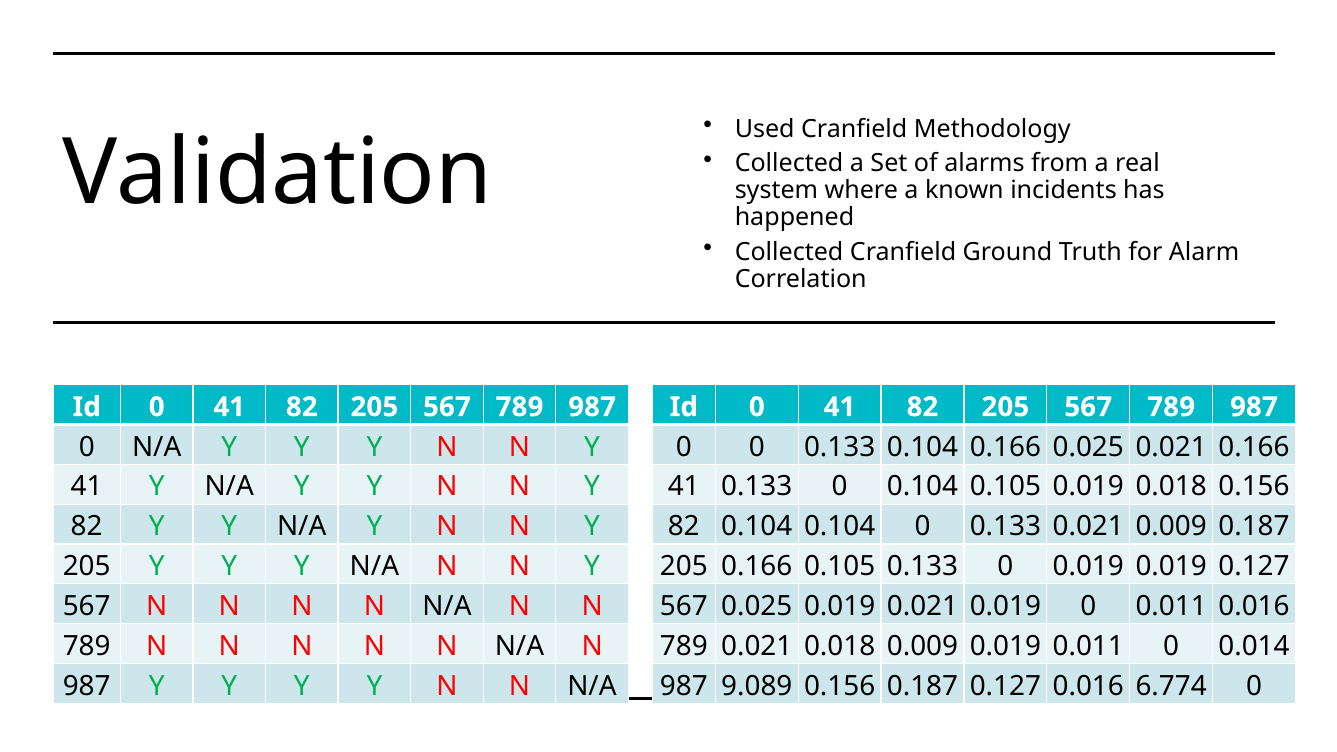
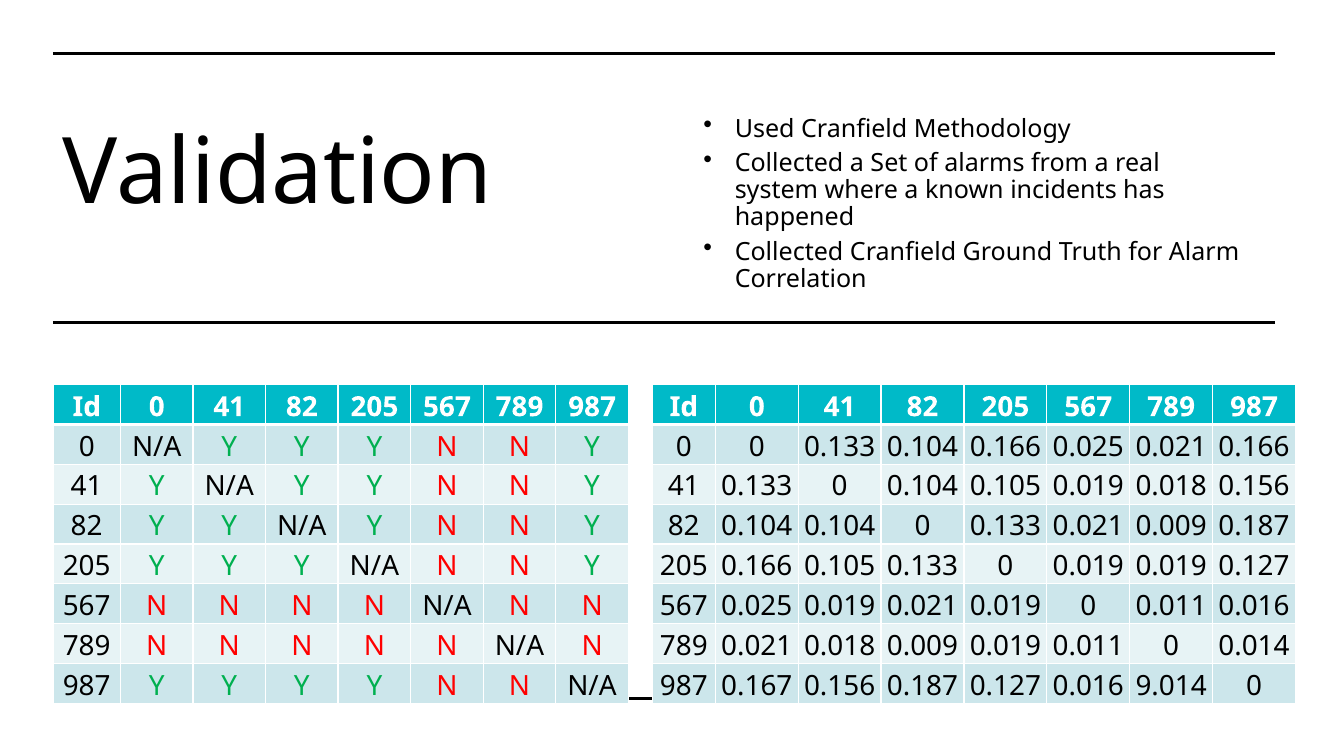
9.089: 9.089 -> 0.167
6.774: 6.774 -> 9.014
